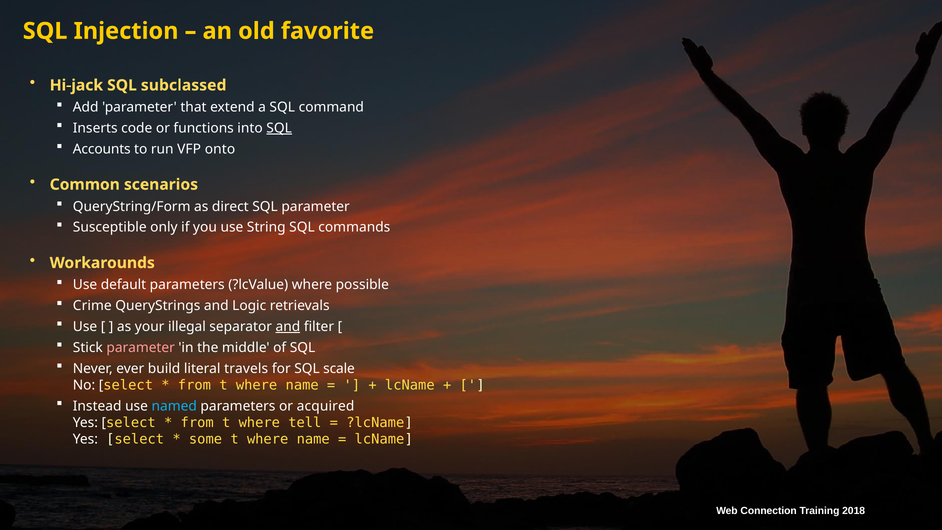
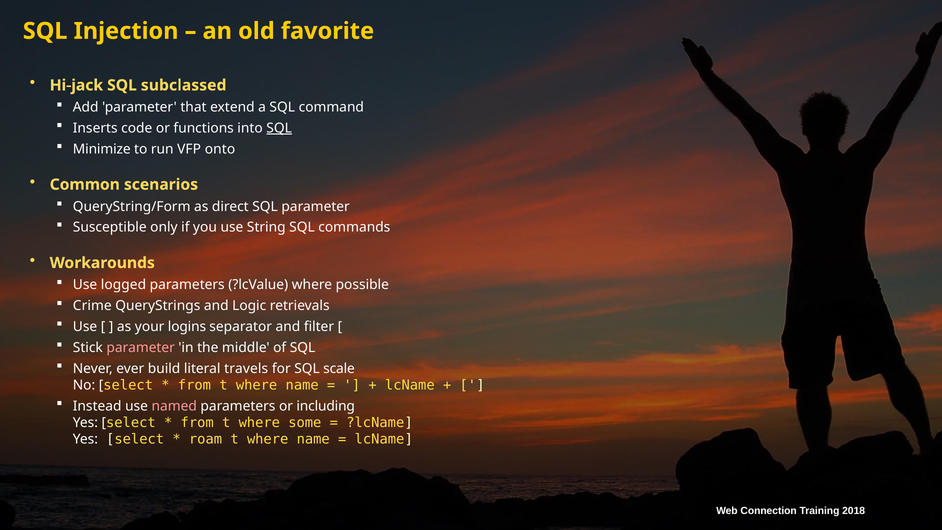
Accounts: Accounts -> Minimize
default: default -> logged
illegal: illegal -> logins
and at (288, 327) underline: present -> none
named colour: light blue -> pink
acquired: acquired -> including
tell: tell -> some
some: some -> roam
